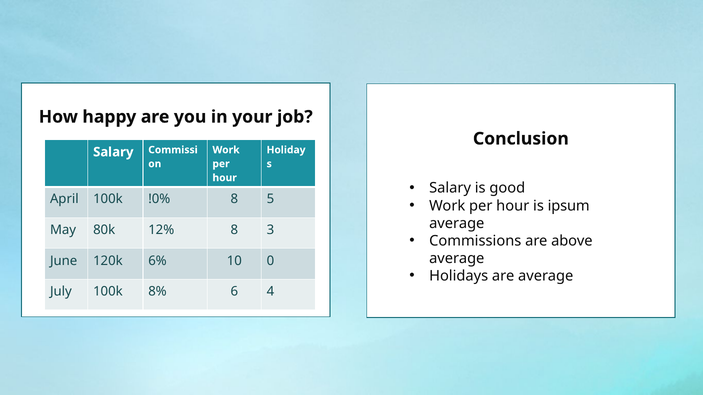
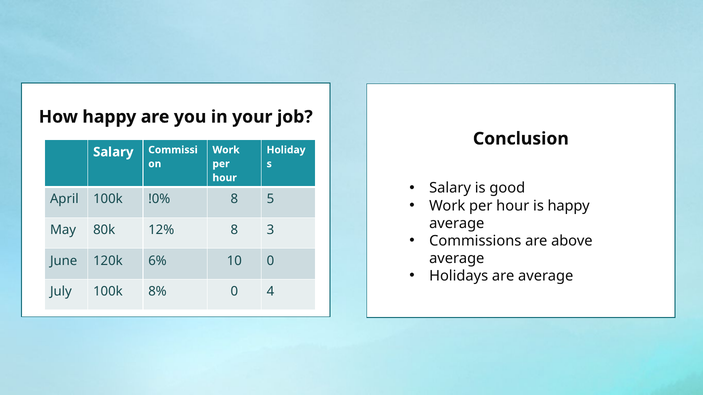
is ipsum: ipsum -> happy
8% 6: 6 -> 0
